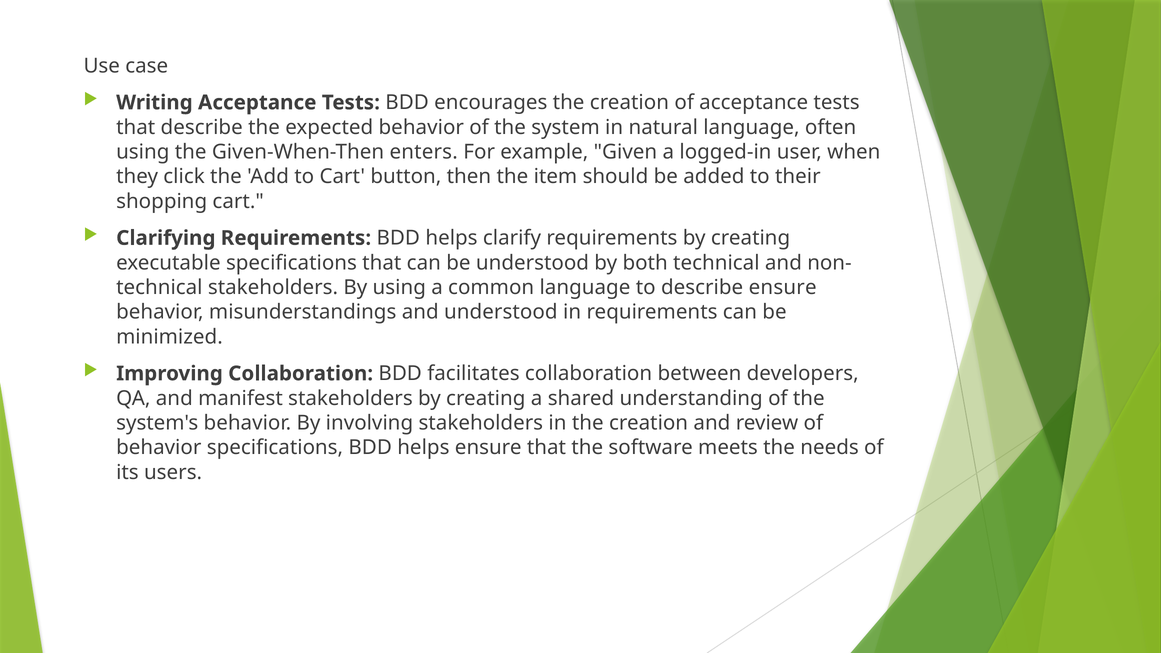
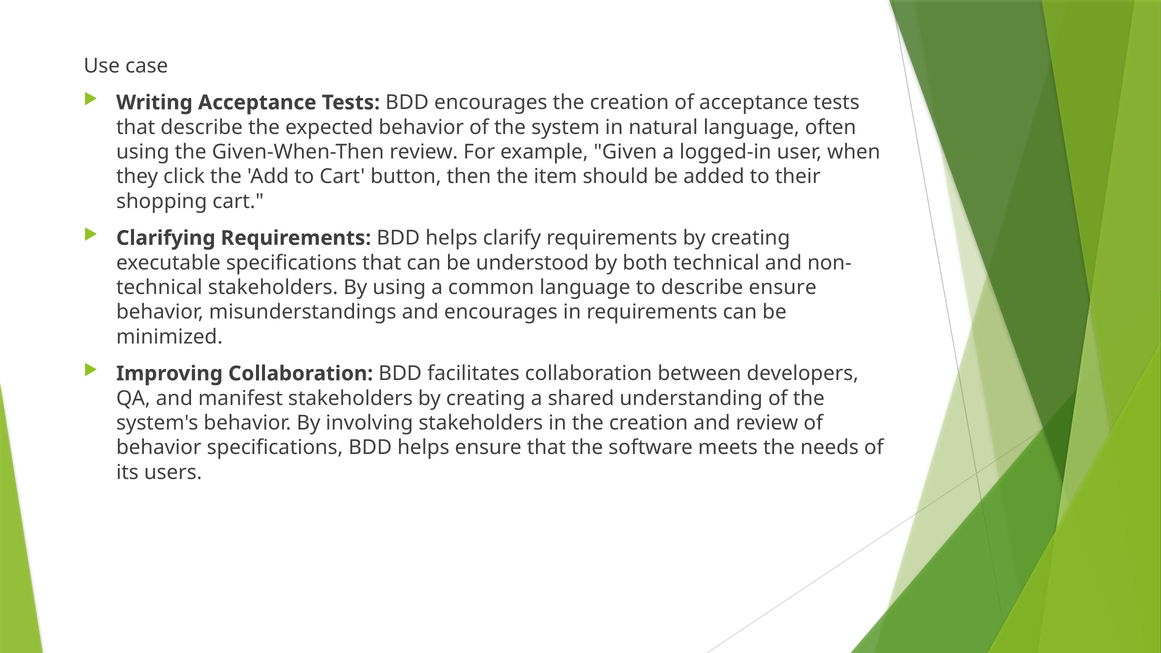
Given-When-Then enters: enters -> review
and understood: understood -> encourages
